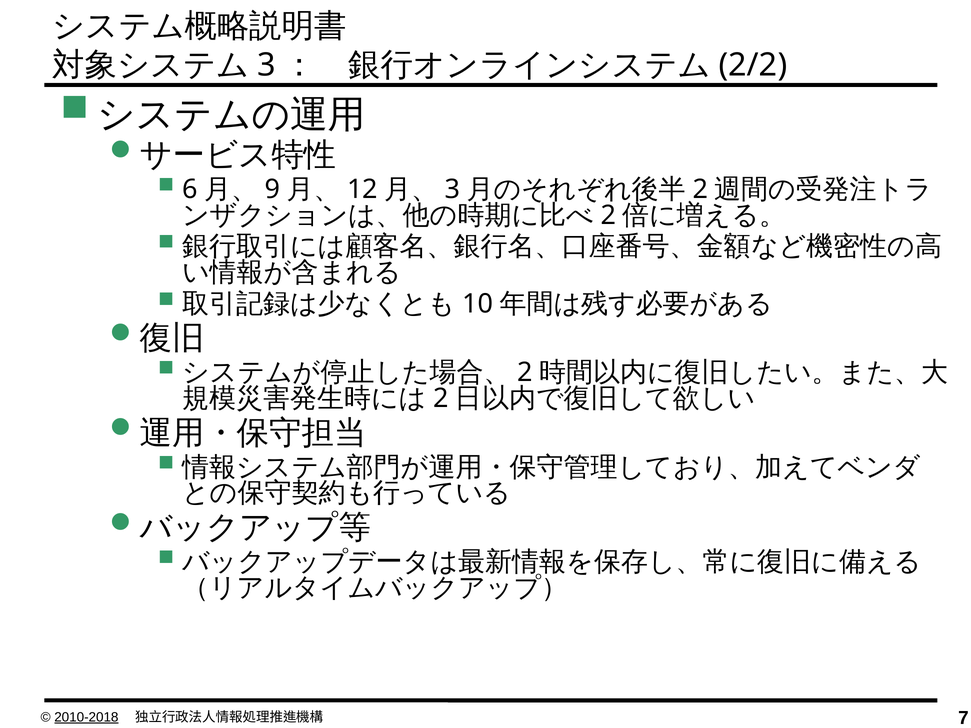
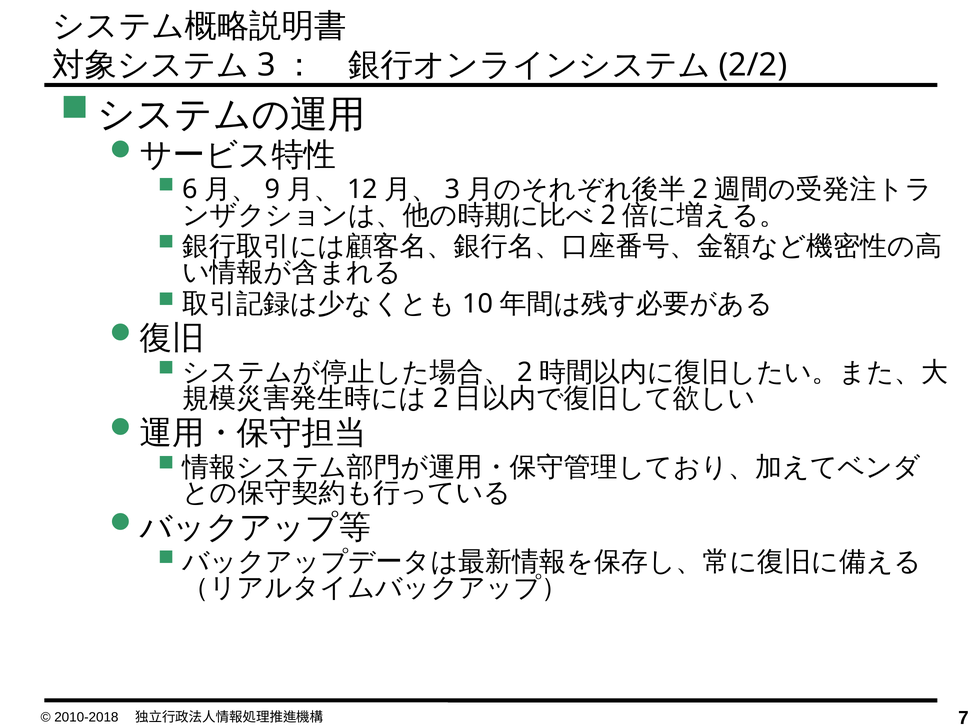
2010-2018 underline: present -> none
